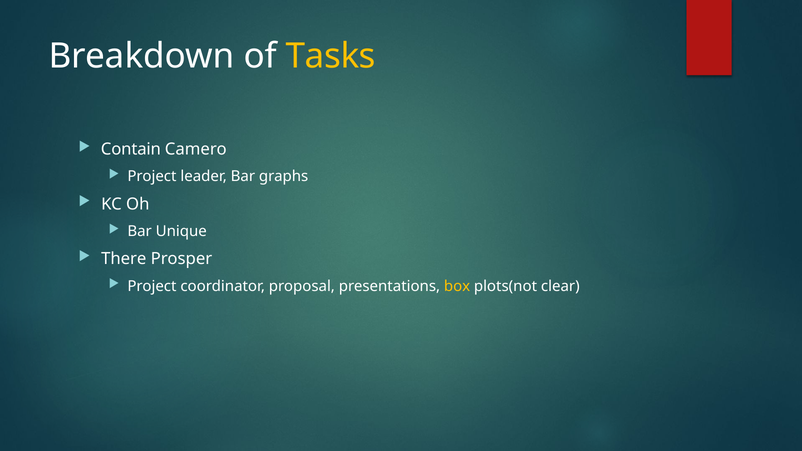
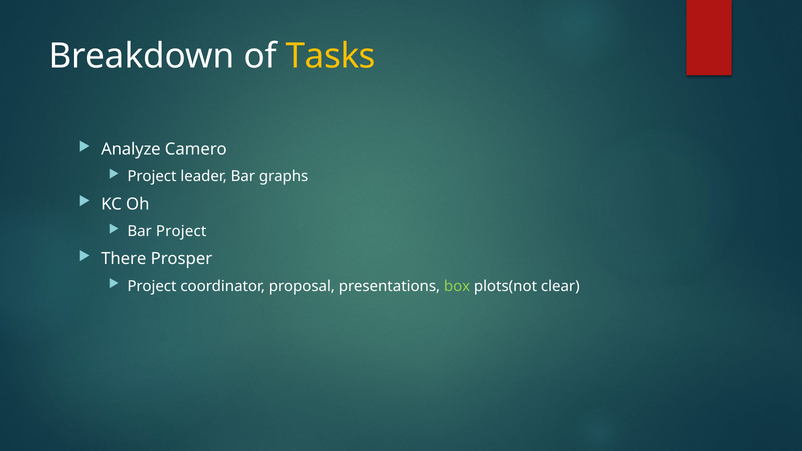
Contain: Contain -> Analyze
Bar Unique: Unique -> Project
box colour: yellow -> light green
